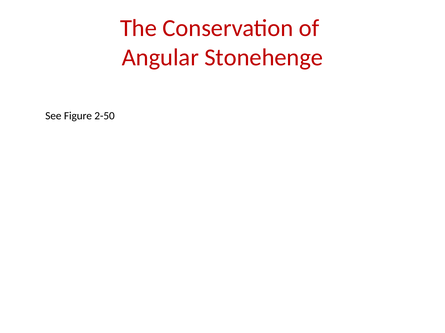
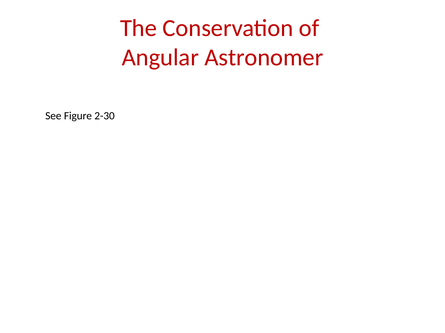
Stonehenge: Stonehenge -> Astronomer
2-50: 2-50 -> 2-30
